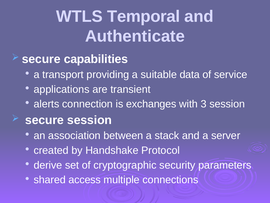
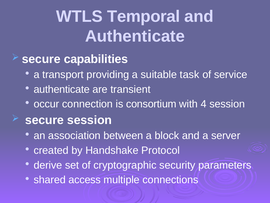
data: data -> task
applications at (62, 89): applications -> authenticate
alerts: alerts -> occur
exchanges: exchanges -> consortium
3: 3 -> 4
stack: stack -> block
